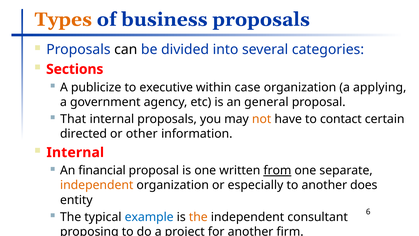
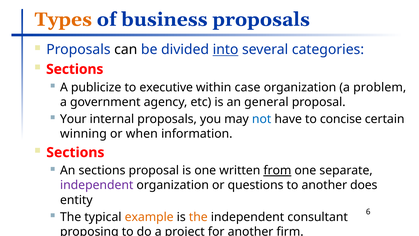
into underline: none -> present
applying: applying -> problem
That: That -> Your
not colour: orange -> blue
contact: contact -> concise
directed: directed -> winning
other: other -> when
Internal at (75, 152): Internal -> Sections
An financial: financial -> sections
independent at (97, 185) colour: orange -> purple
especially: especially -> questions
example colour: blue -> orange
